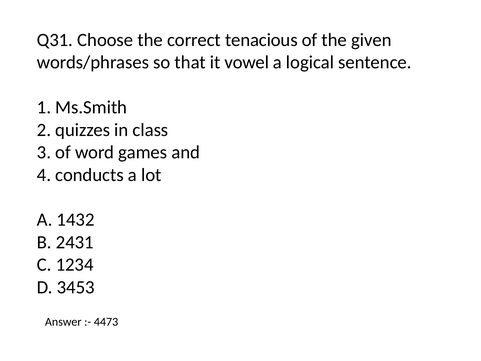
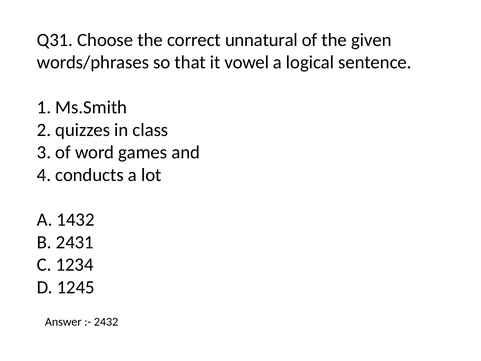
tenacious: tenacious -> unnatural
3453: 3453 -> 1245
4473: 4473 -> 2432
